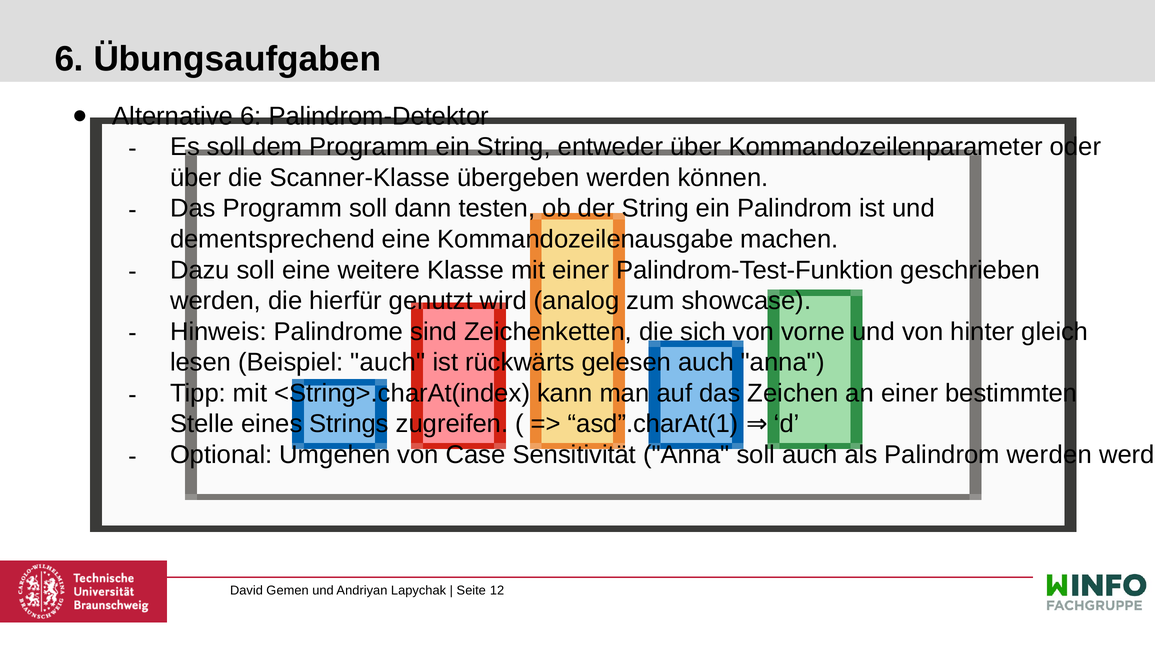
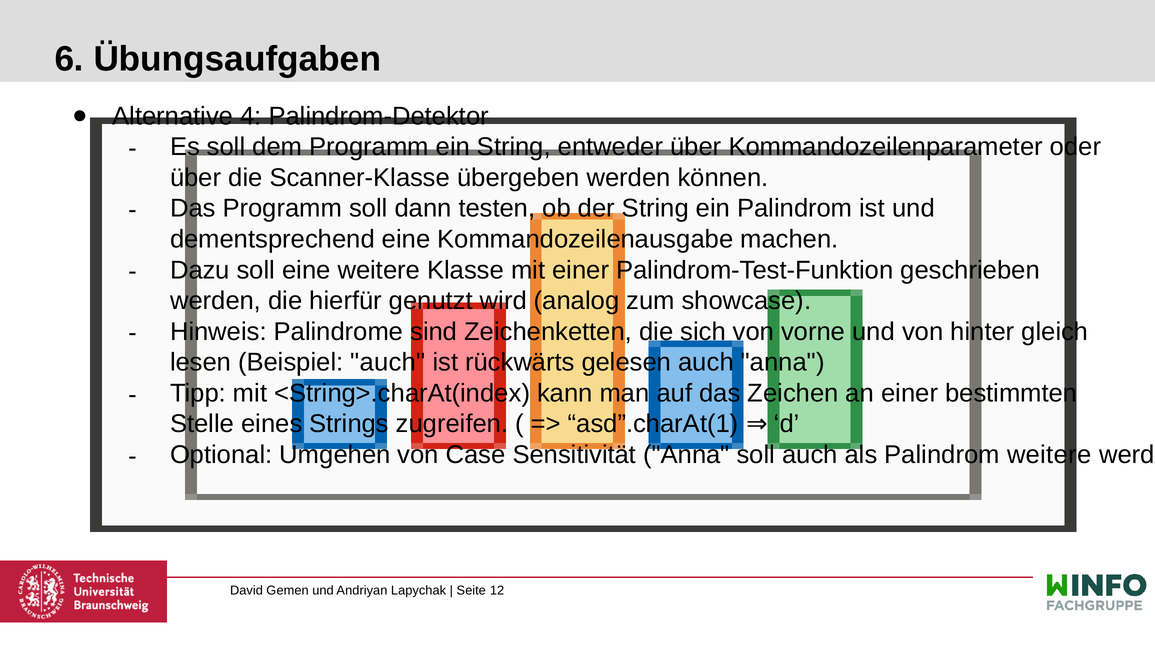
Alternative 6: 6 -> 4
Palindrom werden: werden -> weitere
